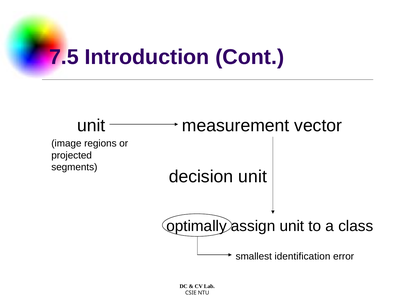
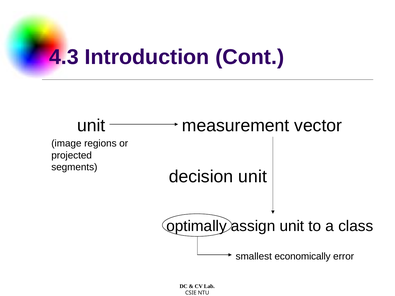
7.5: 7.5 -> 4.3
identification: identification -> economically
